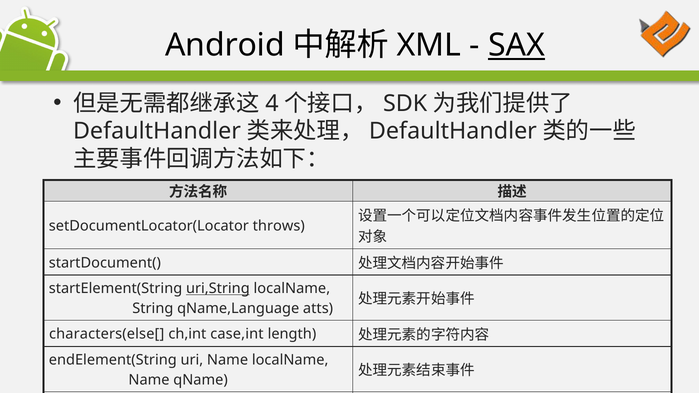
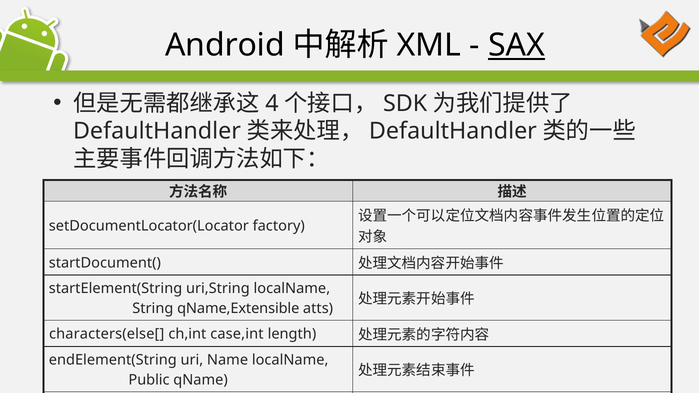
throws: throws -> factory
uri,String underline: present -> none
qName,Language: qName,Language -> qName,Extensible
Name at (149, 380): Name -> Public
